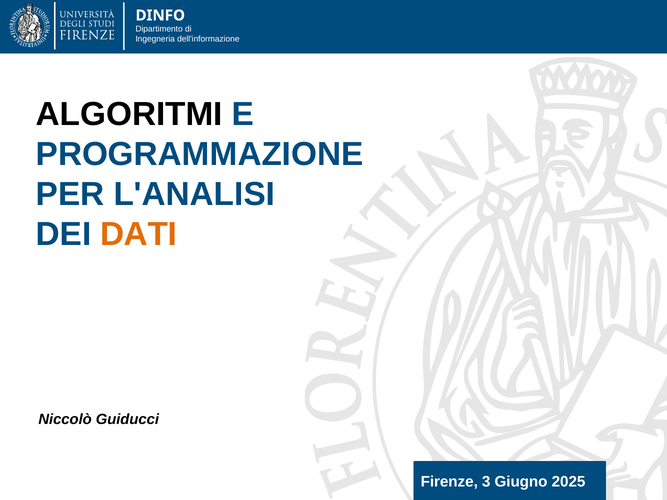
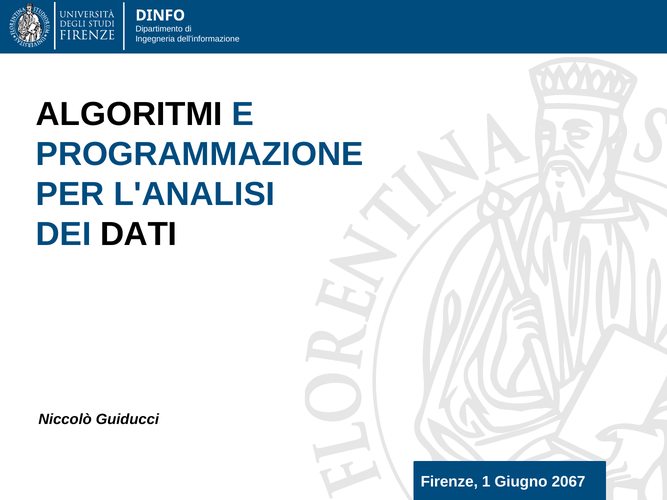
DATI colour: orange -> black
3: 3 -> 1
2025: 2025 -> 2067
